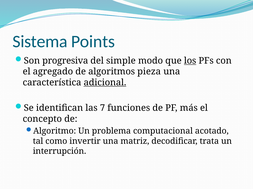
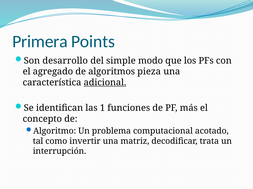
Sistema: Sistema -> Primera
progresiva: progresiva -> desarrollo
los underline: present -> none
7: 7 -> 1
